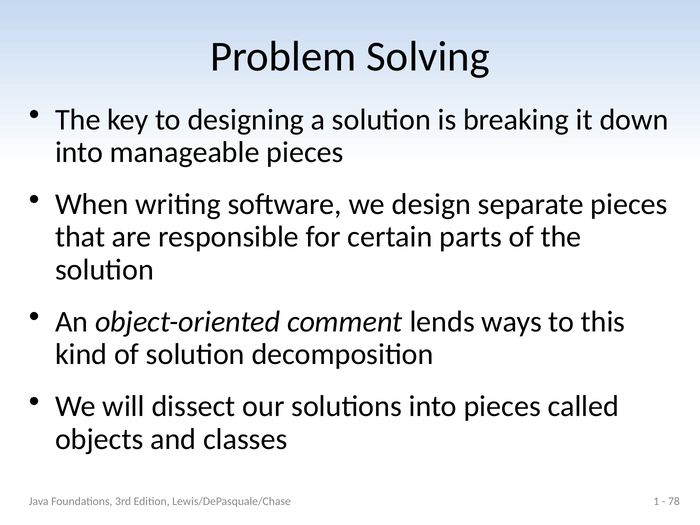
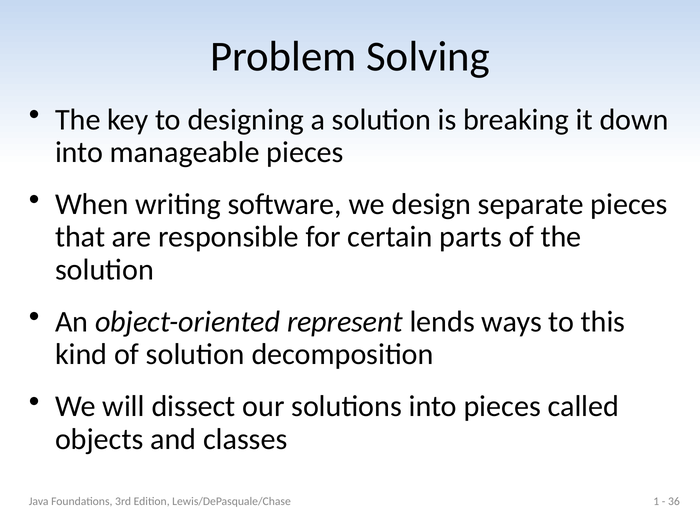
comment: comment -> represent
78: 78 -> 36
